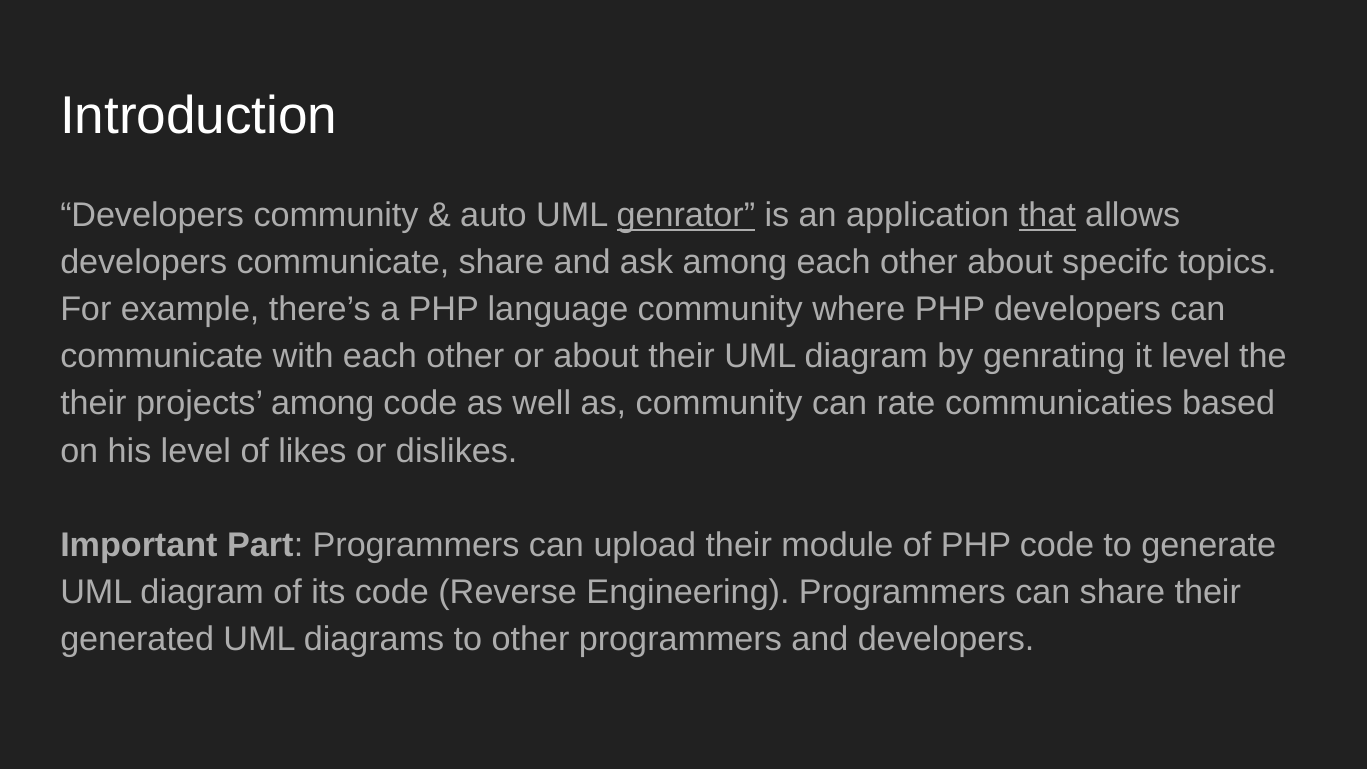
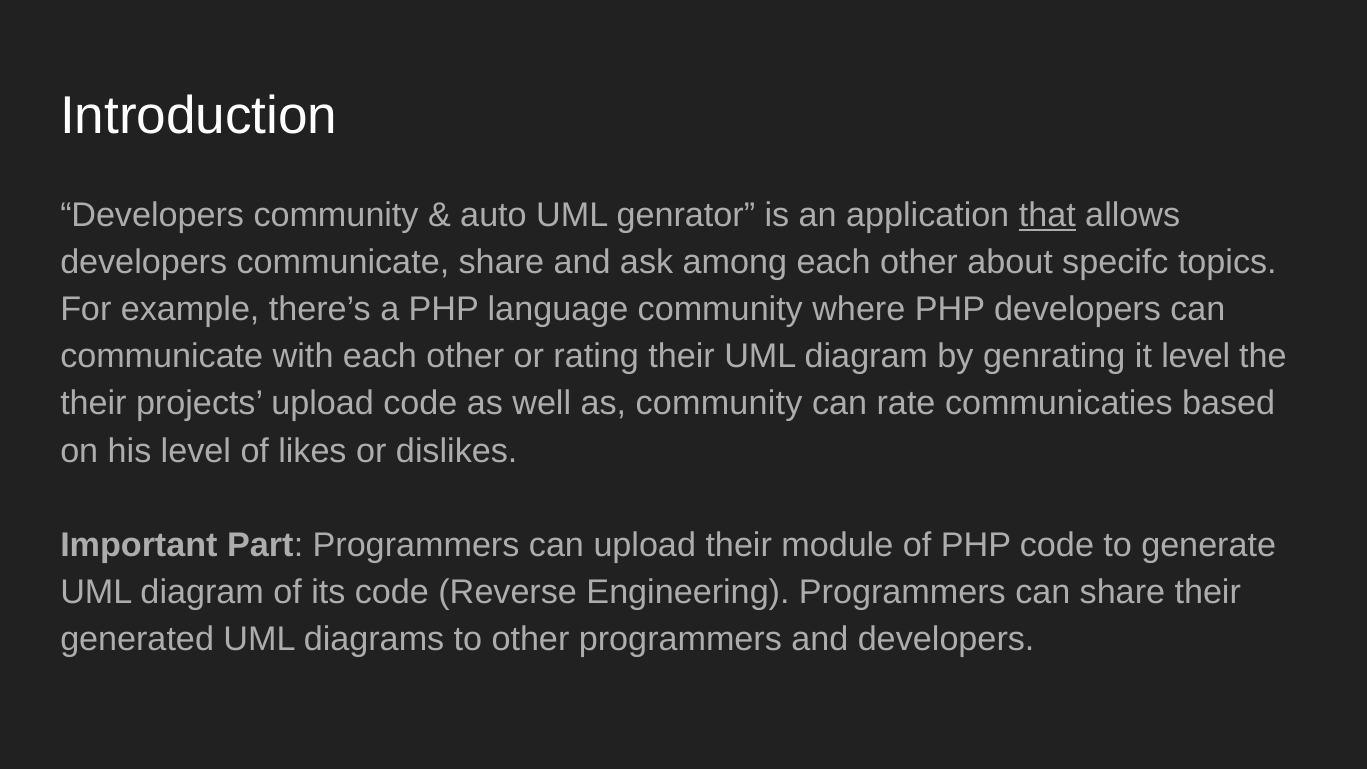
genrator underline: present -> none
or about: about -> rating
projects among: among -> upload
